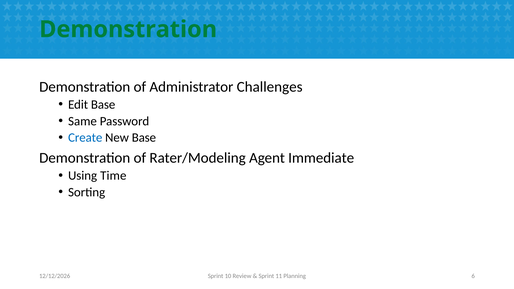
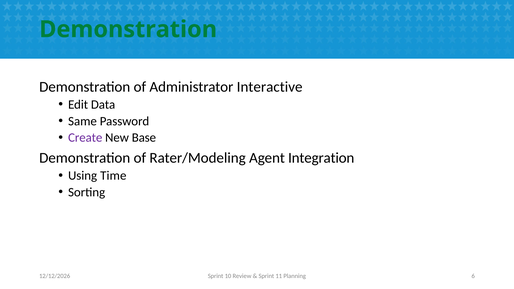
Challenges: Challenges -> Interactive
Edit Base: Base -> Data
Create colour: blue -> purple
Immediate: Immediate -> Integration
